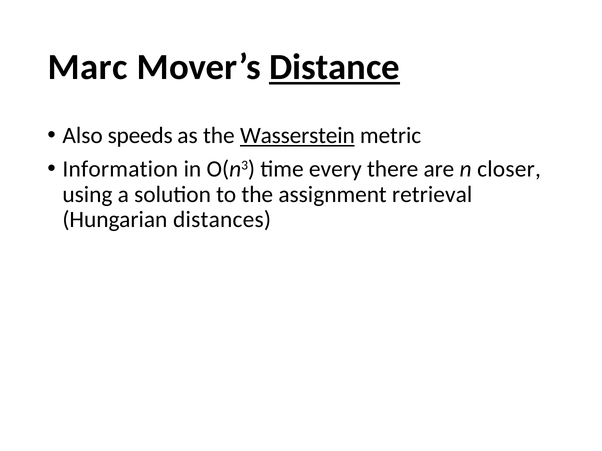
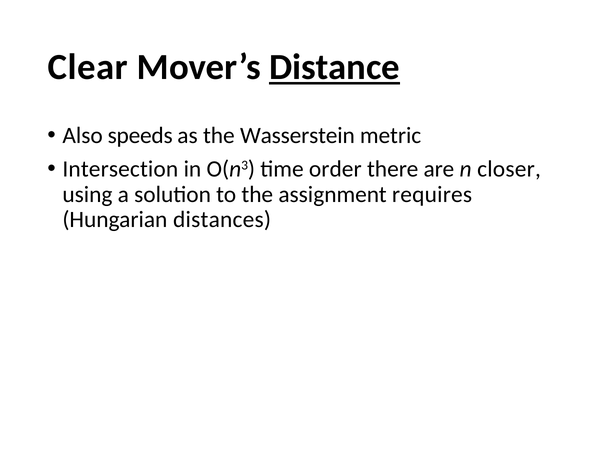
Marc: Marc -> Clear
Wasserstein underline: present -> none
Information: Information -> Intersection
every: every -> order
retrieval: retrieval -> requires
